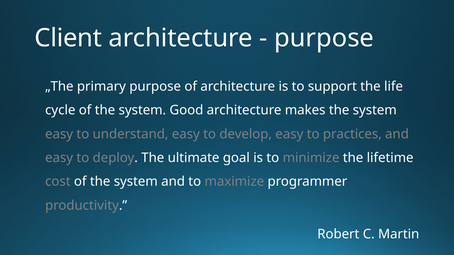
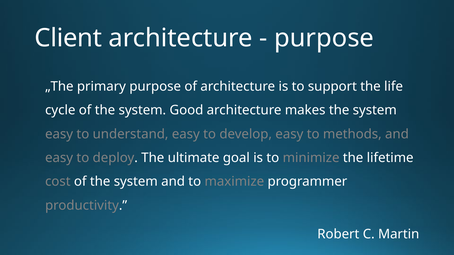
practices: practices -> methods
